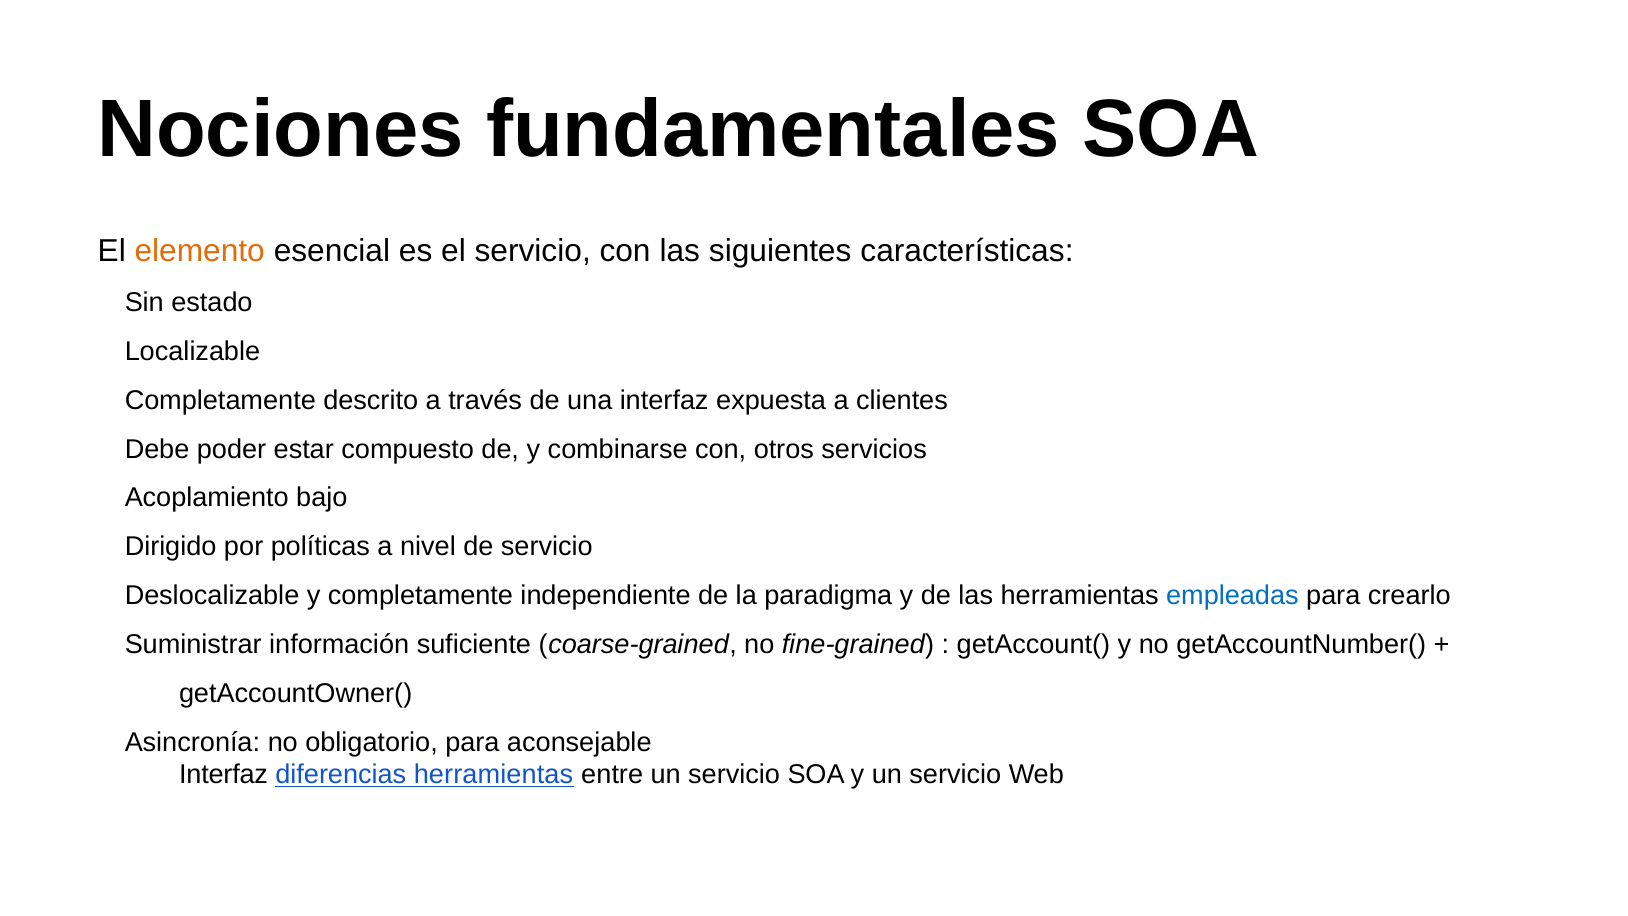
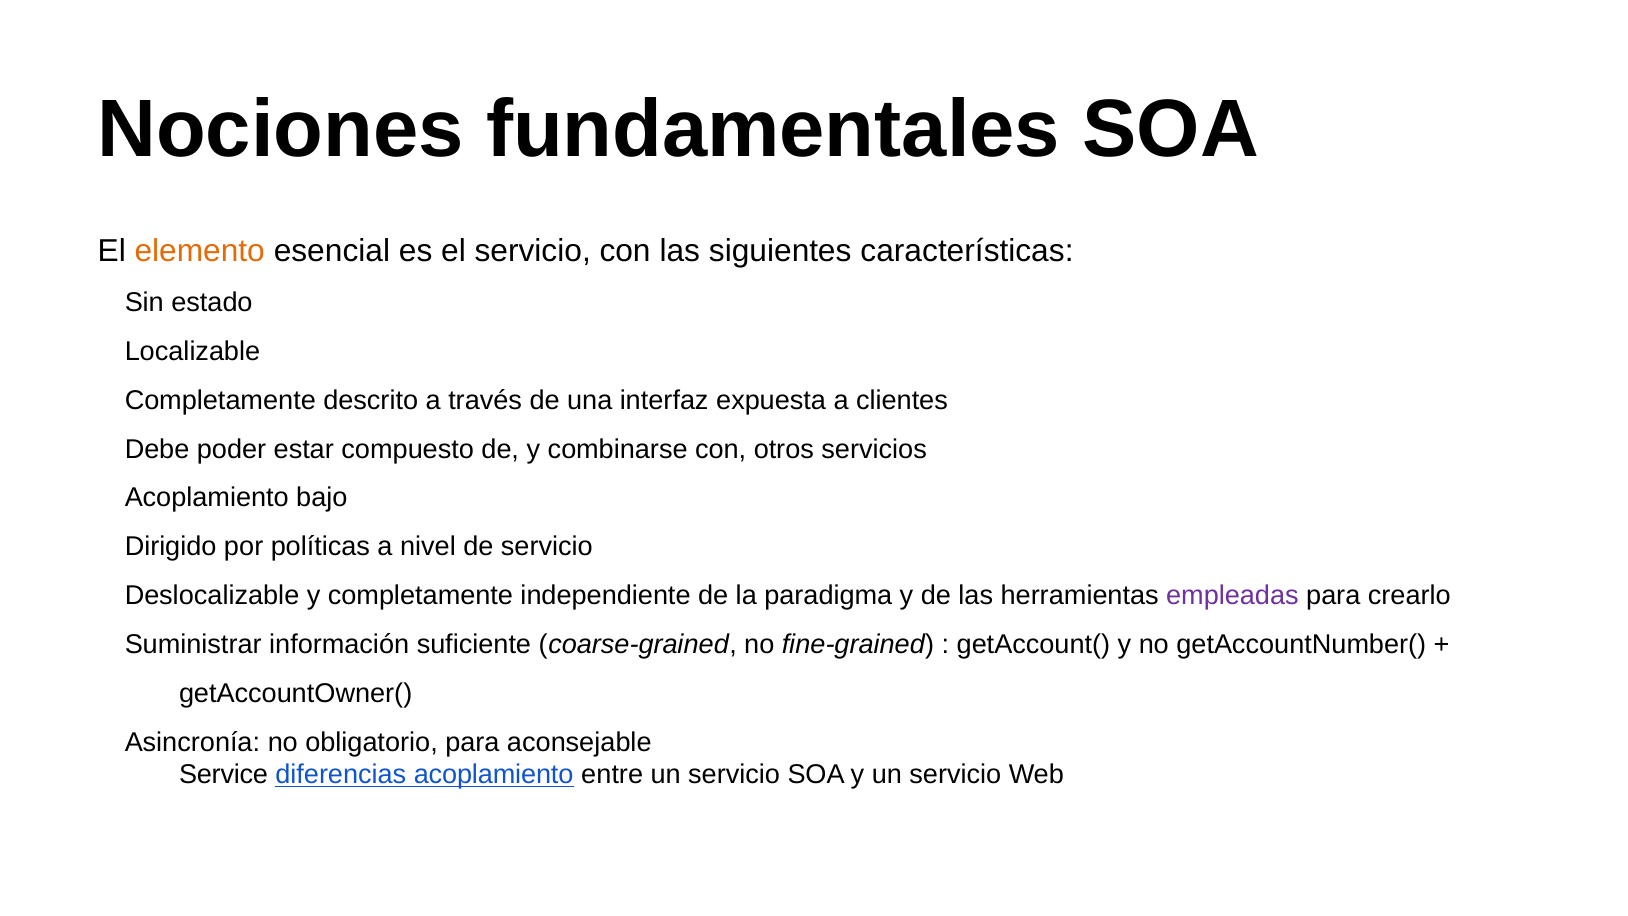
empleadas colour: blue -> purple
Interfaz at (224, 775): Interfaz -> Service
diferencias herramientas: herramientas -> acoplamiento
